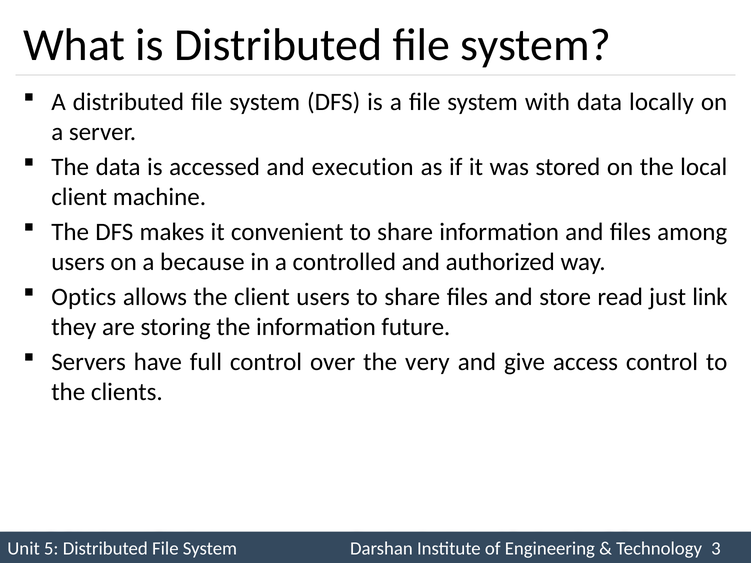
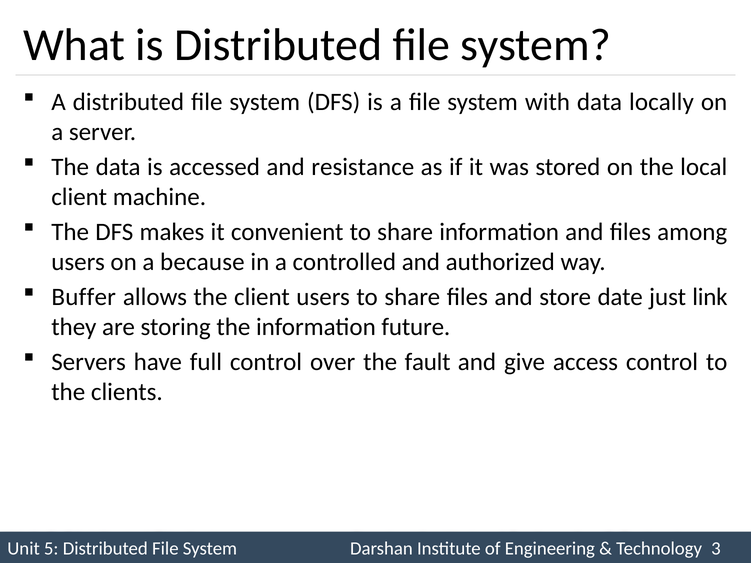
execution: execution -> resistance
Optics: Optics -> Buffer
read: read -> date
very: very -> fault
